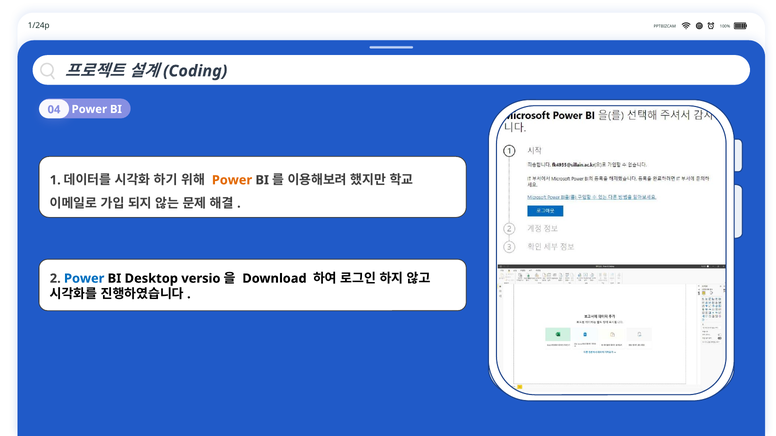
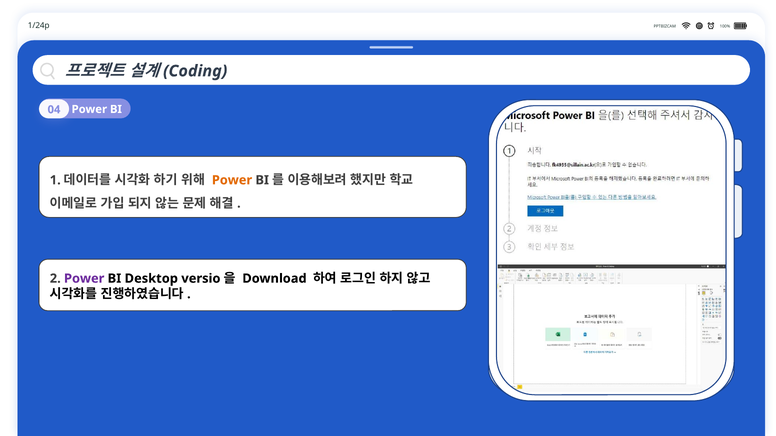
Power at (84, 279) colour: blue -> purple
